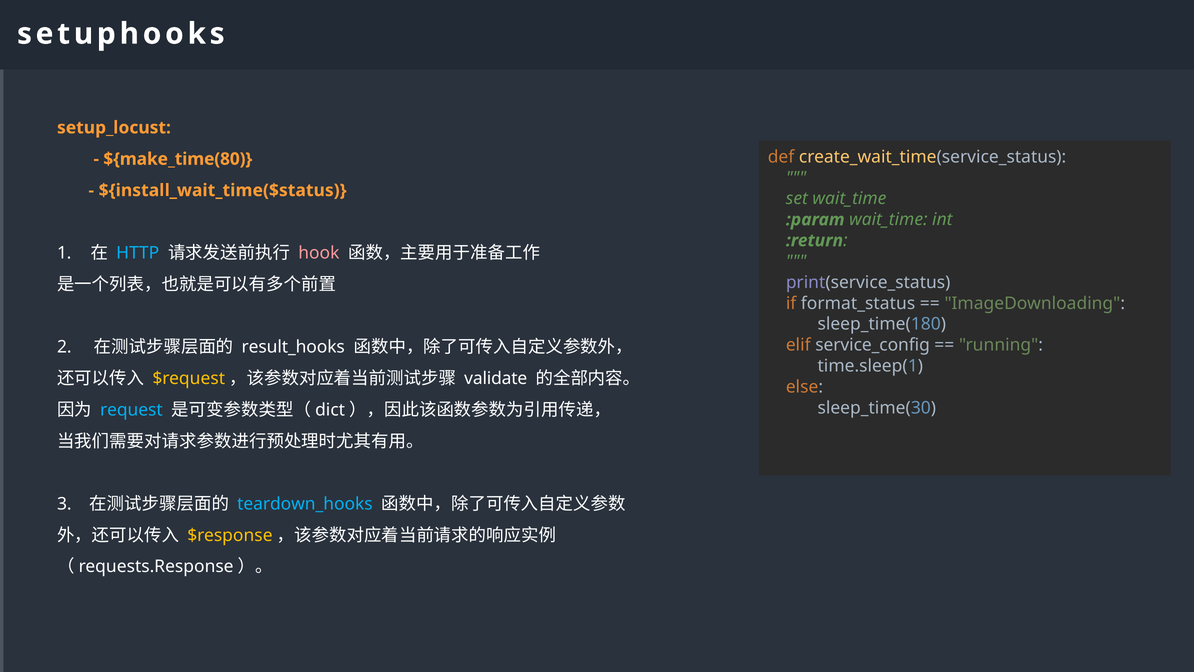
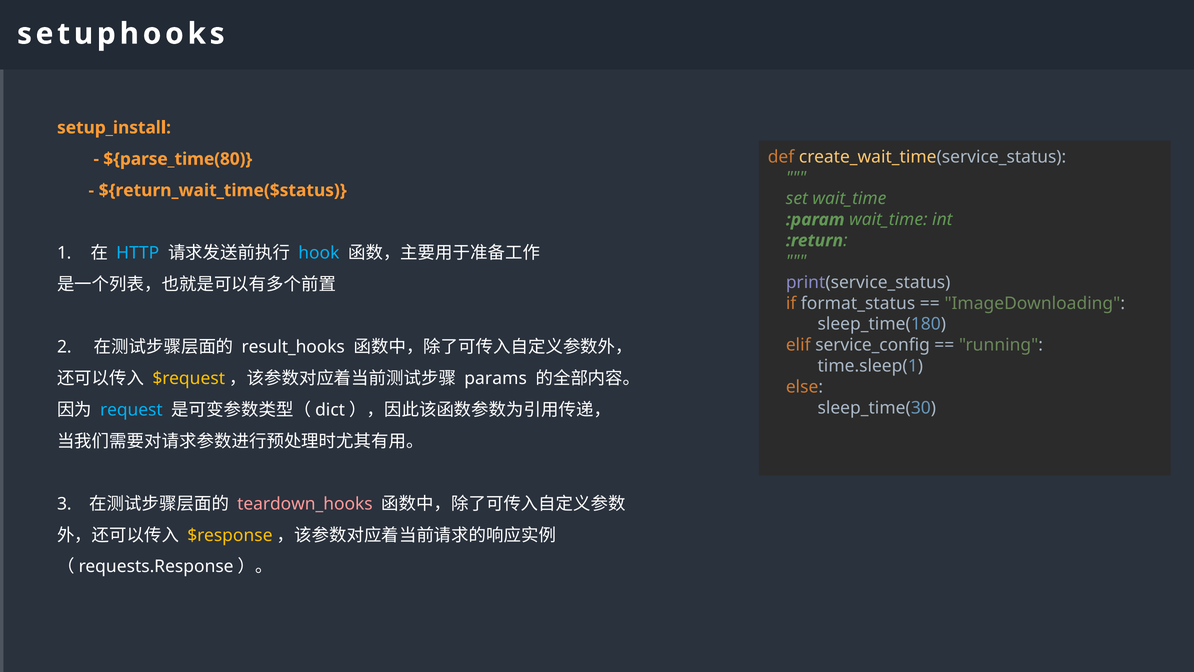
setup_locust: setup_locust -> setup_install
${make_time(80: ${make_time(80 -> ${parse_time(80
${install_wait_time($status: ${install_wait_time($status -> ${return_wait_time($status
hook colour: pink -> light blue
validate: validate -> params
teardown_hooks colour: light blue -> pink
